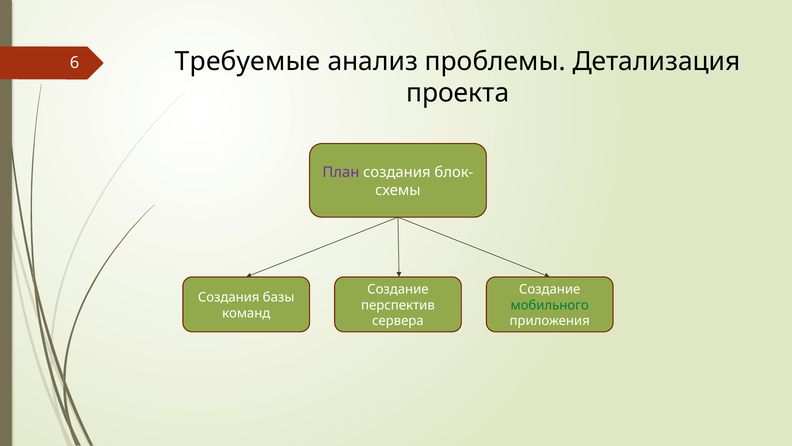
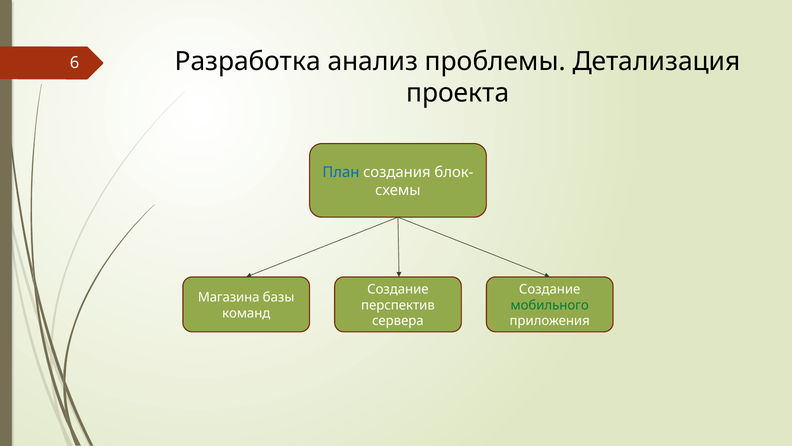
Требуемые: Требуемые -> Разработка
План colour: purple -> blue
Создания at (229, 297): Создания -> Магазина
